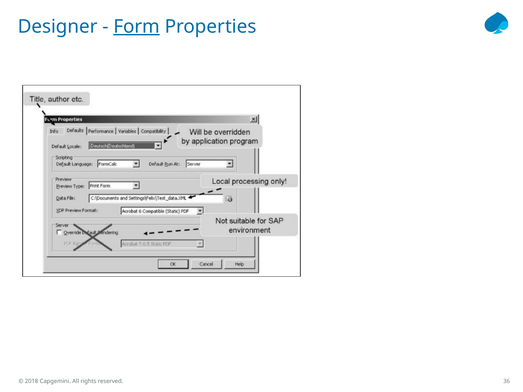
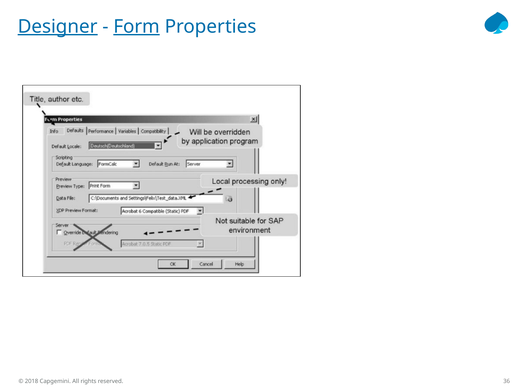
Designer underline: none -> present
